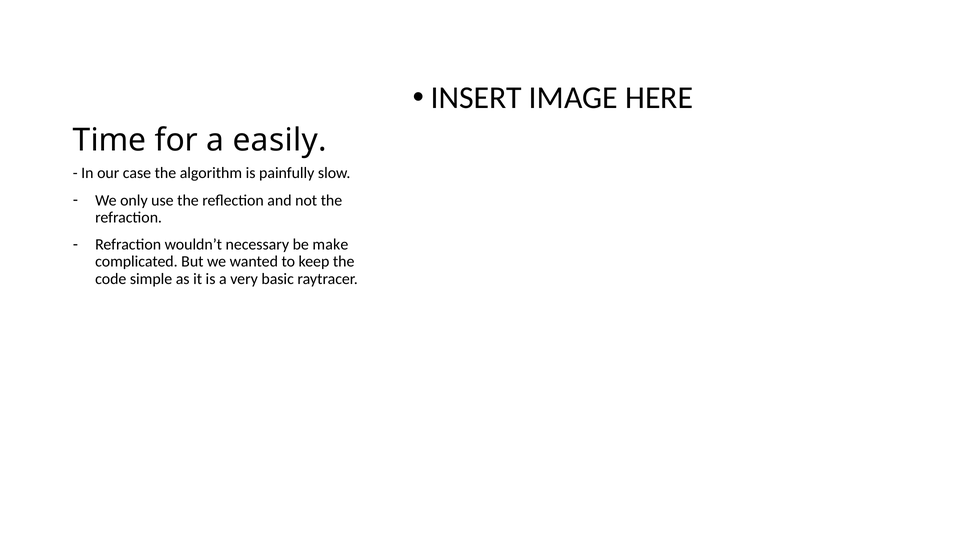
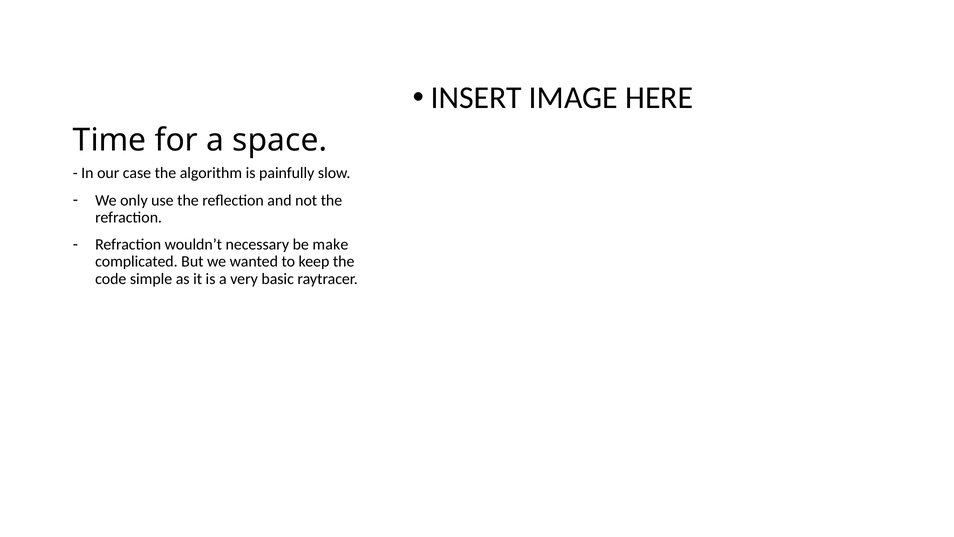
easily: easily -> space
